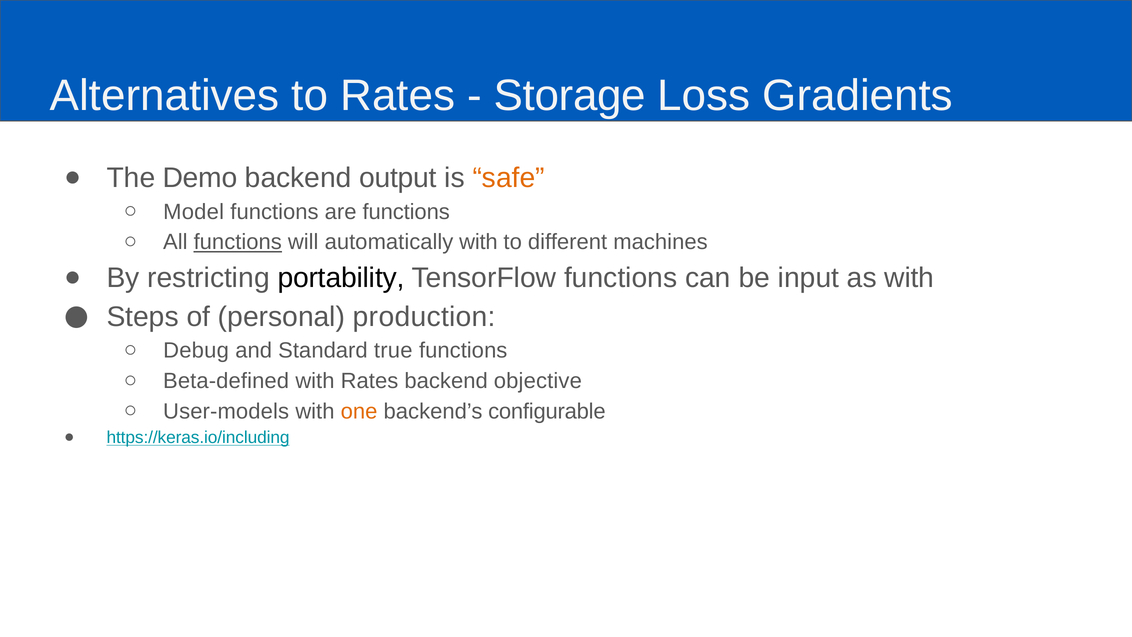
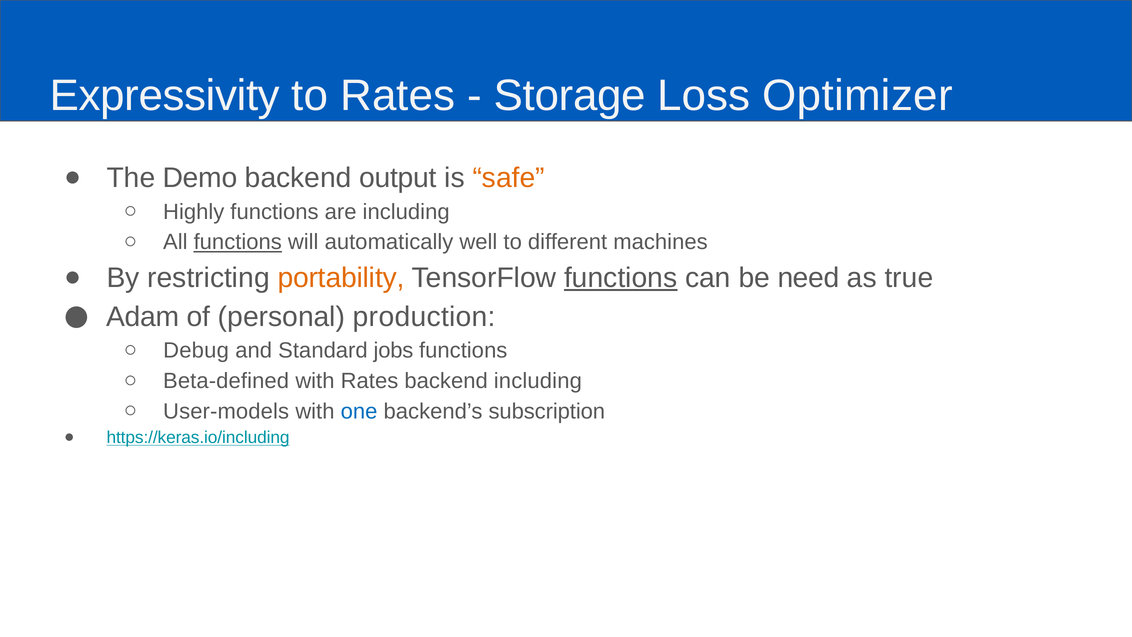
Alternatives: Alternatives -> Expressivity
Gradients: Gradients -> Optimizer
Model: Model -> Highly
are functions: functions -> including
automatically with: with -> well
portability colour: black -> orange
functions at (621, 278) underline: none -> present
input: input -> need
as with: with -> true
Steps: Steps -> Adam
true: true -> jobs
backend objective: objective -> including
one colour: orange -> blue
configurable: configurable -> subscription
